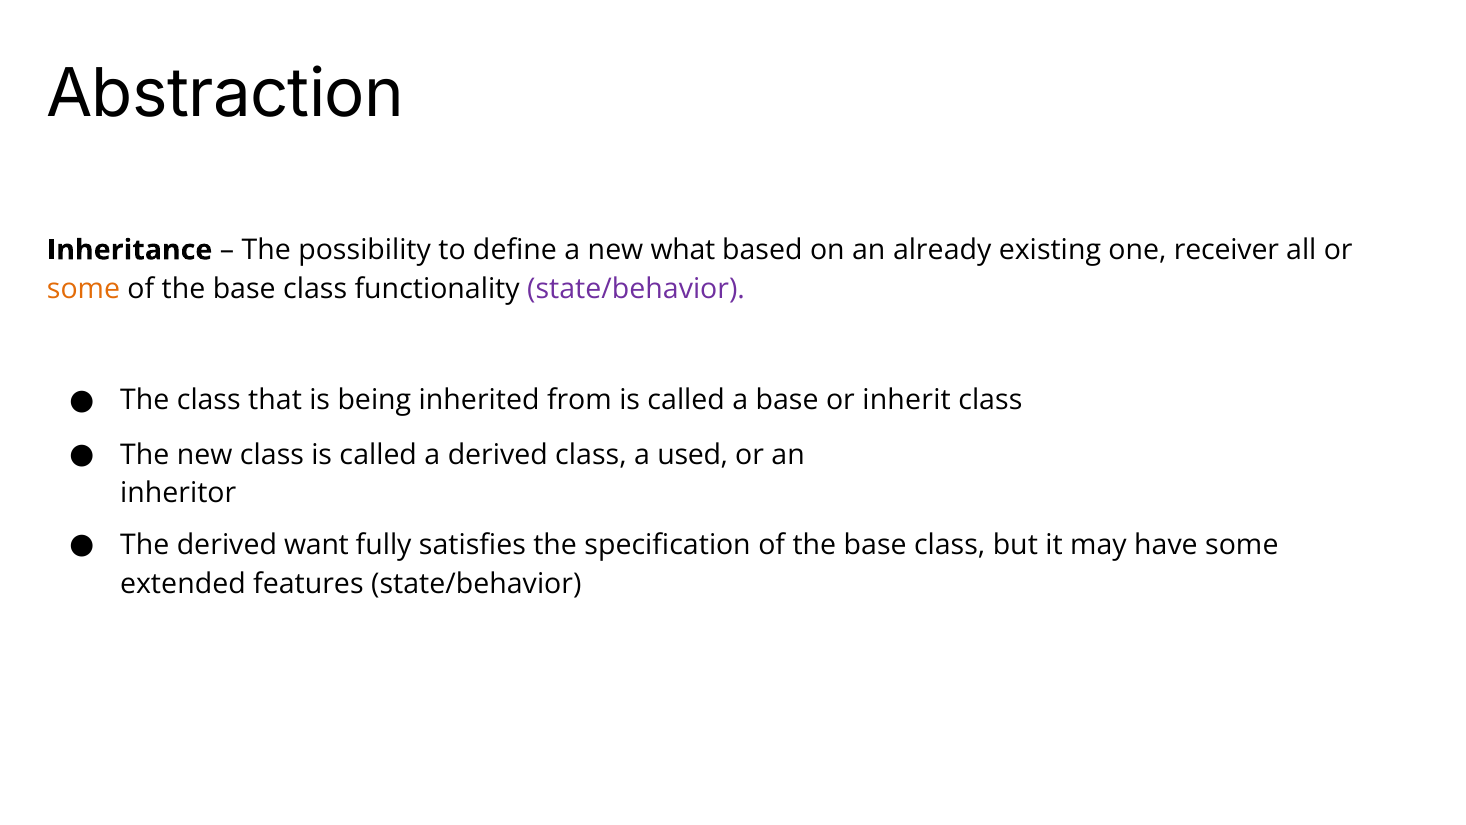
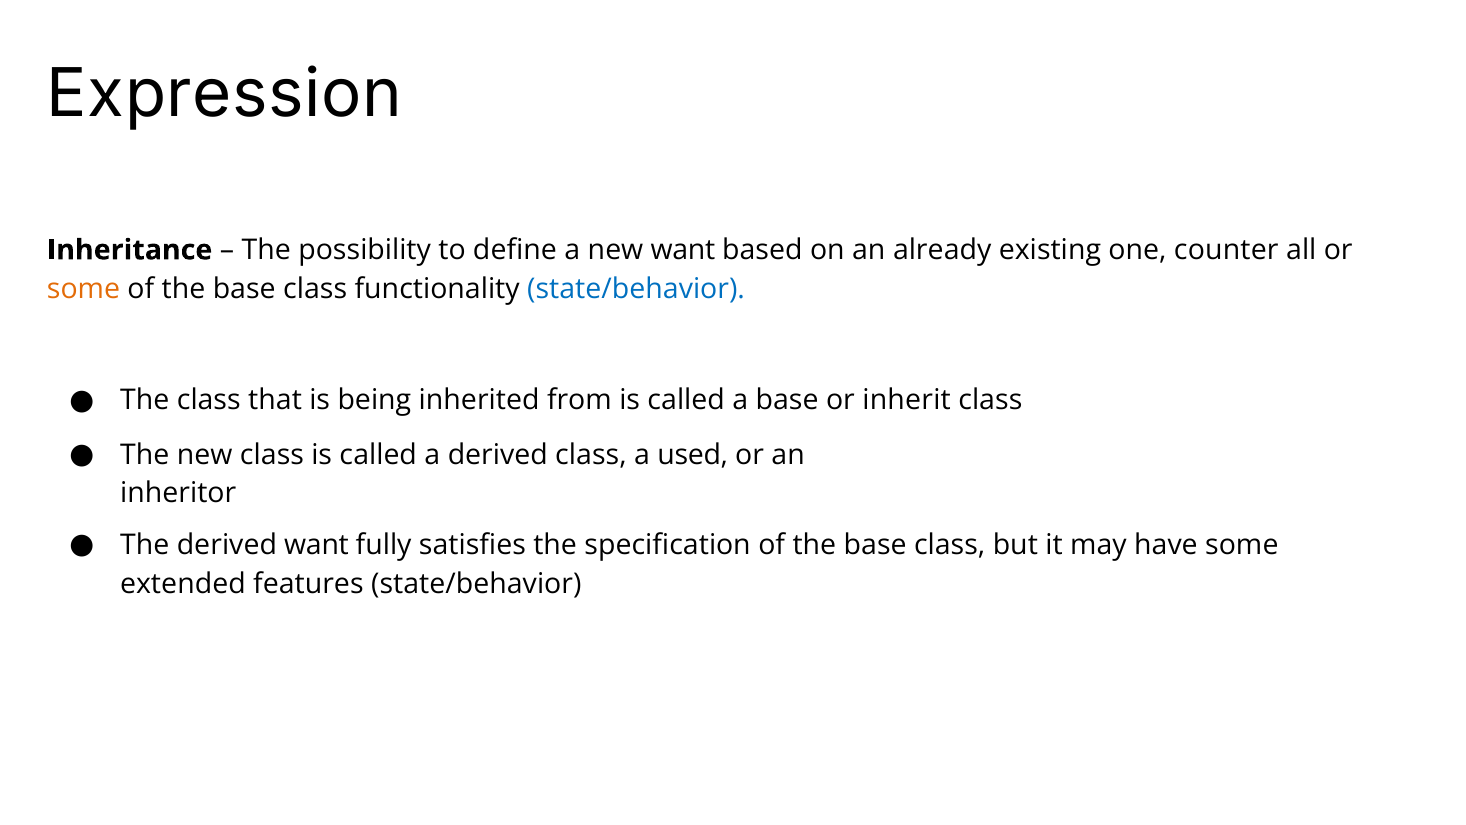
Abstraction: Abstraction -> Expression
new what: what -> want
receiver: receiver -> counter
state/behavior at (636, 289) colour: purple -> blue
